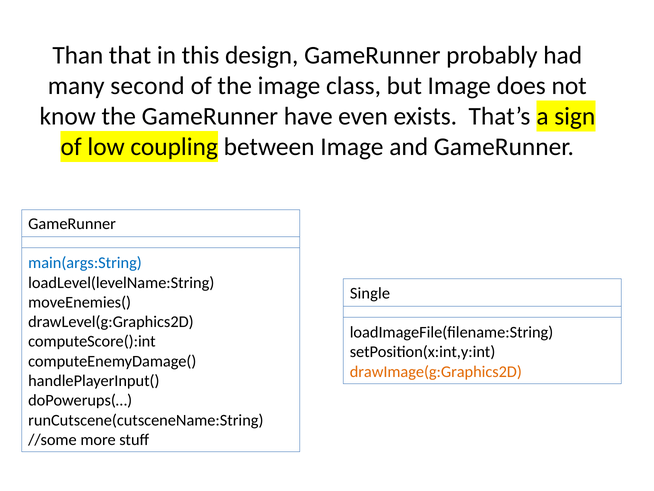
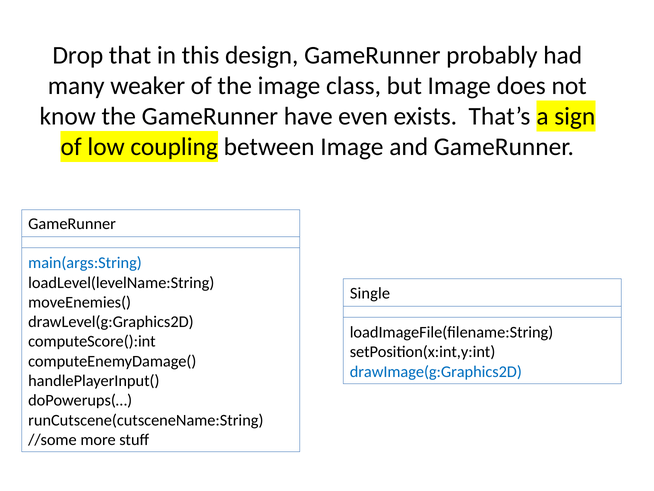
Than: Than -> Drop
second: second -> weaker
drawImage(g:Graphics2D colour: orange -> blue
